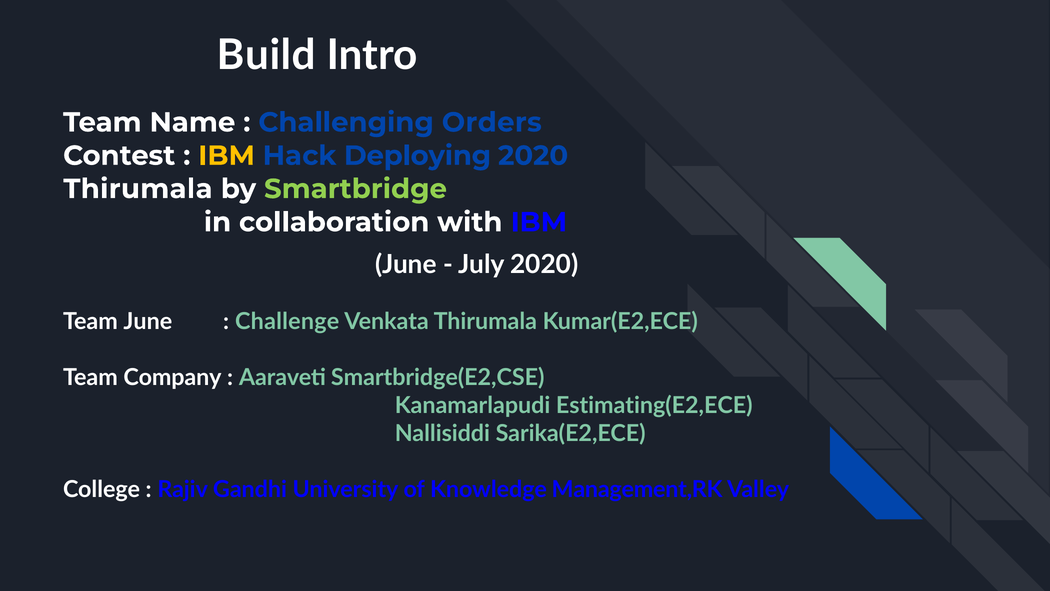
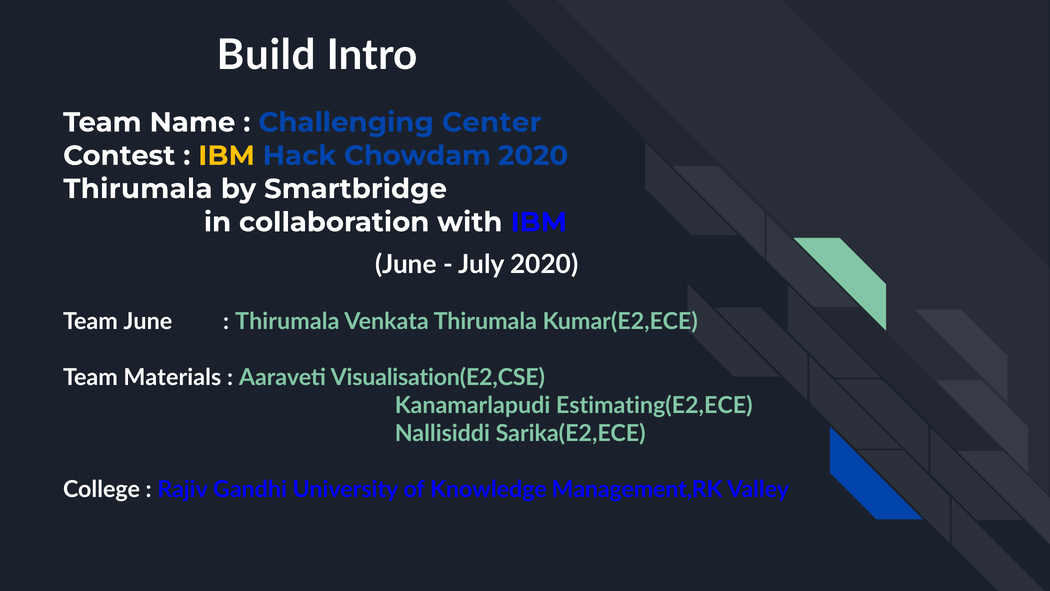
Orders: Orders -> Center
Deploying: Deploying -> Chowdam
Smartbridge colour: light green -> white
Challenge at (287, 321): Challenge -> Thirumala
Company: Company -> Materials
Smartbridge(E2,CSE: Smartbridge(E2,CSE -> Visualisation(E2,CSE
